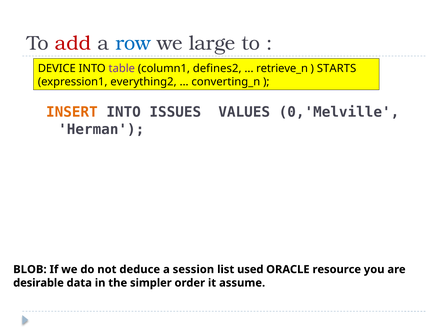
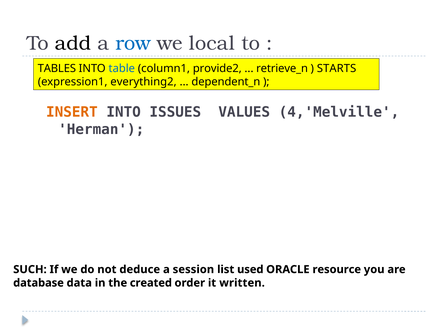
add colour: red -> black
large: large -> local
DEVICE: DEVICE -> TABLES
table colour: purple -> blue
defines2: defines2 -> provide2
converting_n: converting_n -> dependent_n
0,'Melville: 0,'Melville -> 4,'Melville
BLOB: BLOB -> SUCH
desirable: desirable -> database
simpler: simpler -> created
assume: assume -> written
